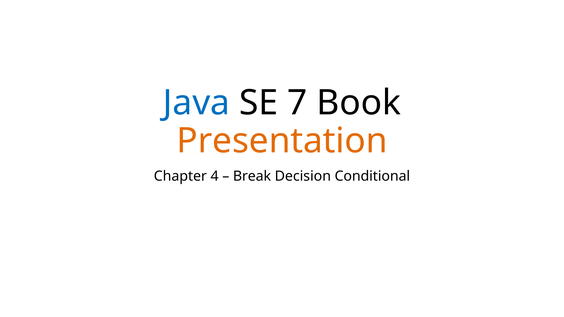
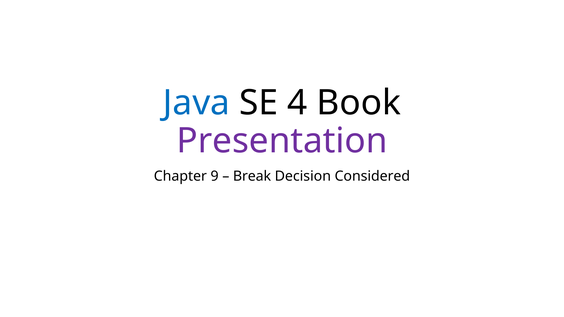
7: 7 -> 4
Presentation colour: orange -> purple
4: 4 -> 9
Conditional: Conditional -> Considered
